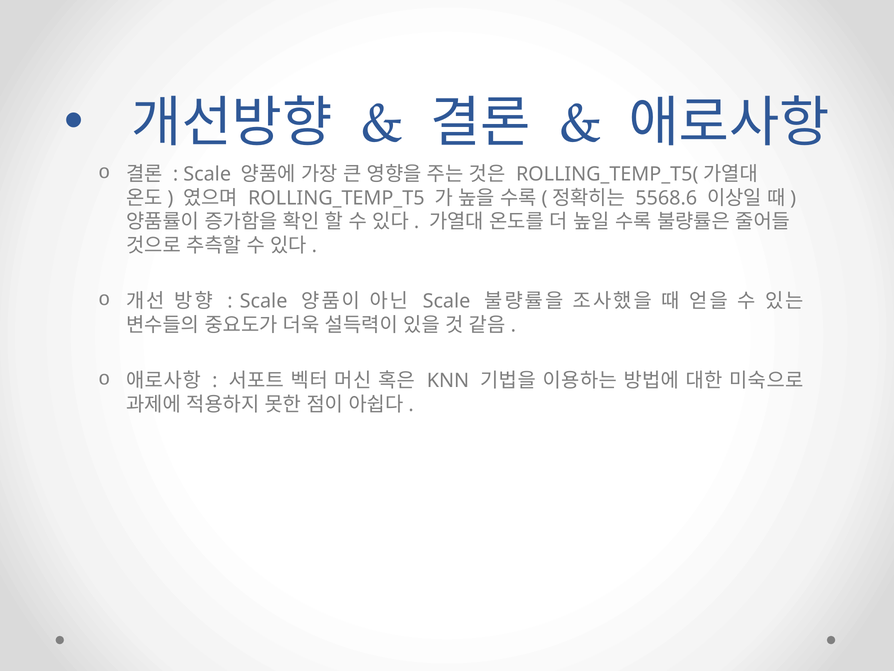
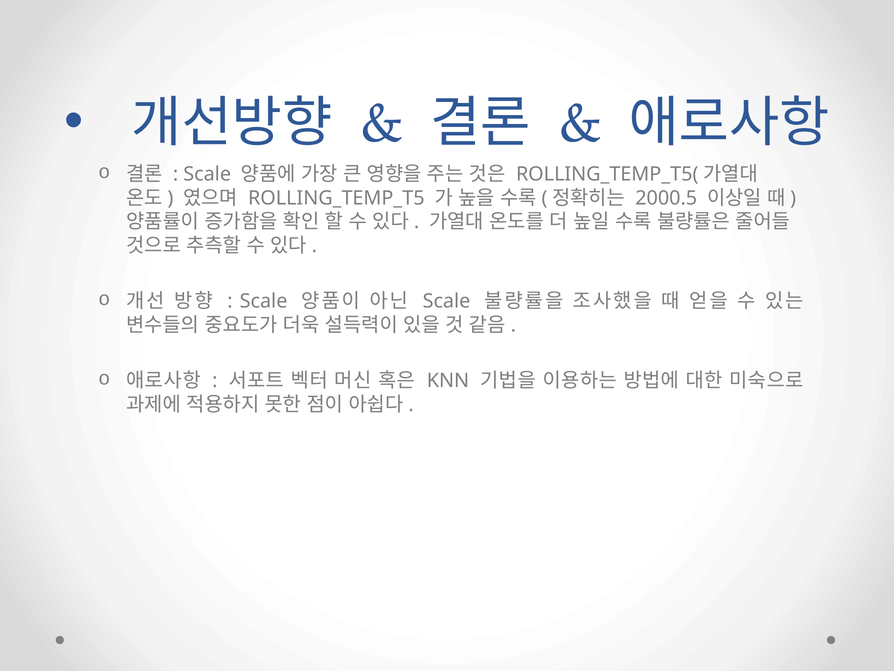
5568.6: 5568.6 -> 2000.5
